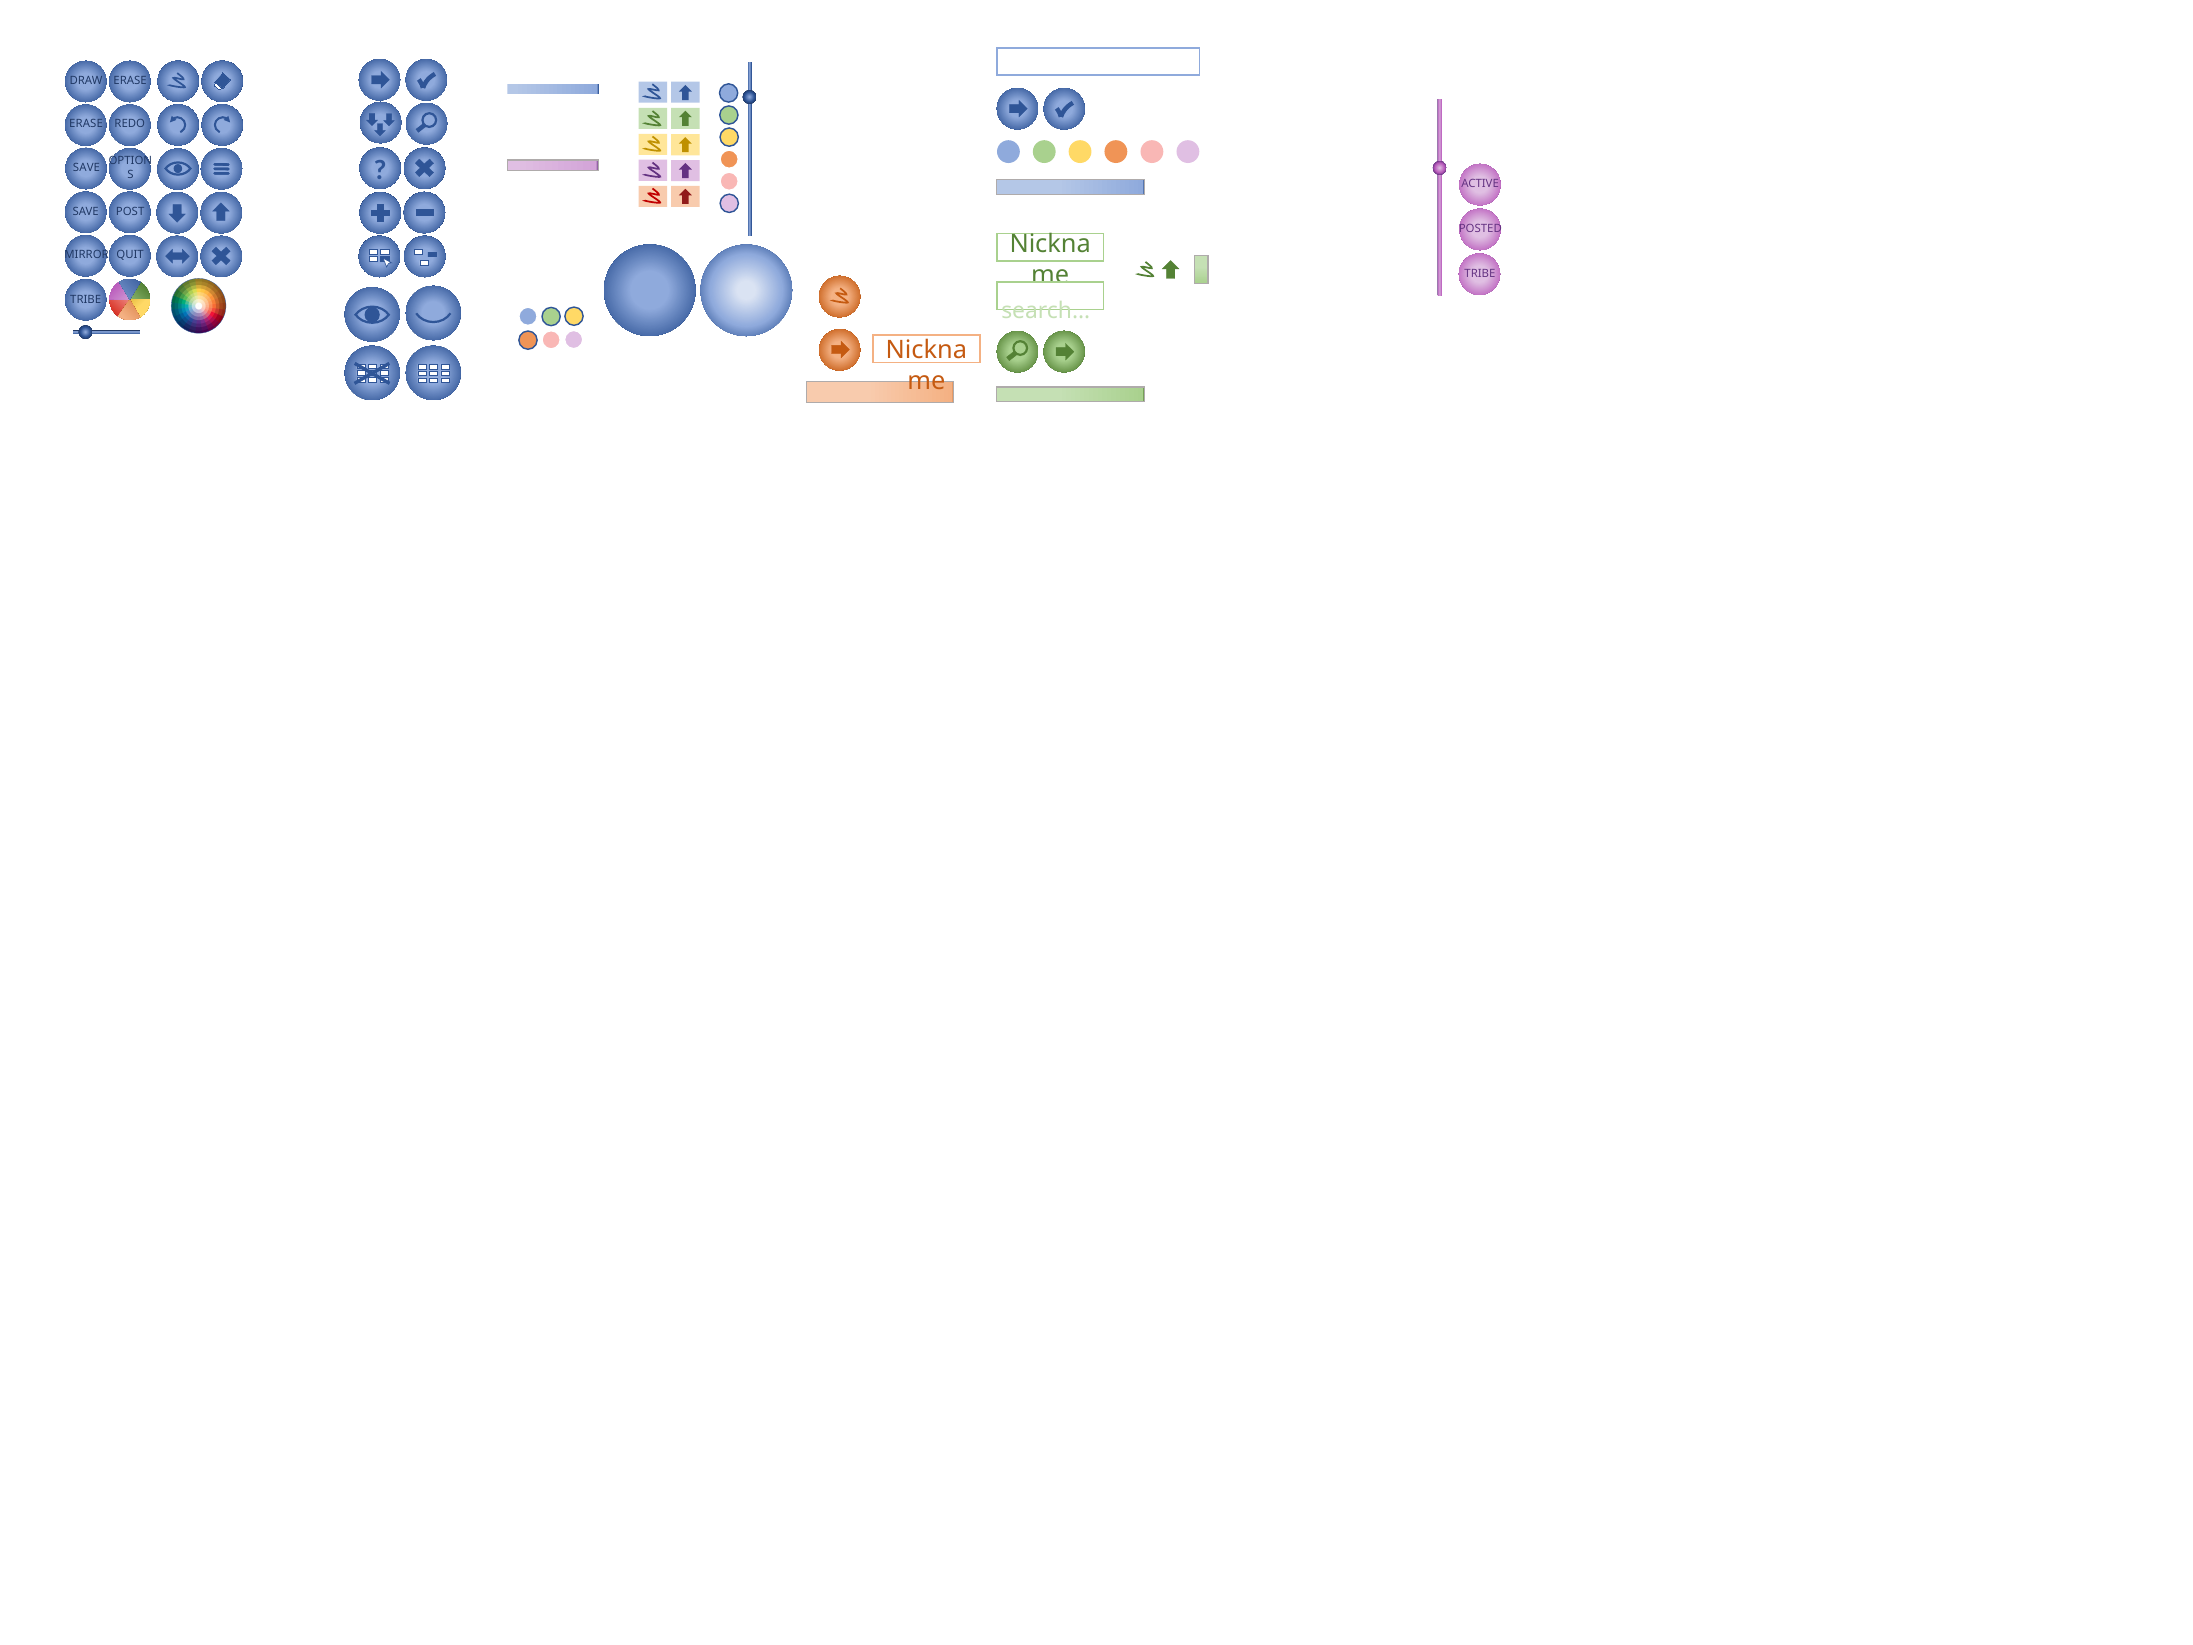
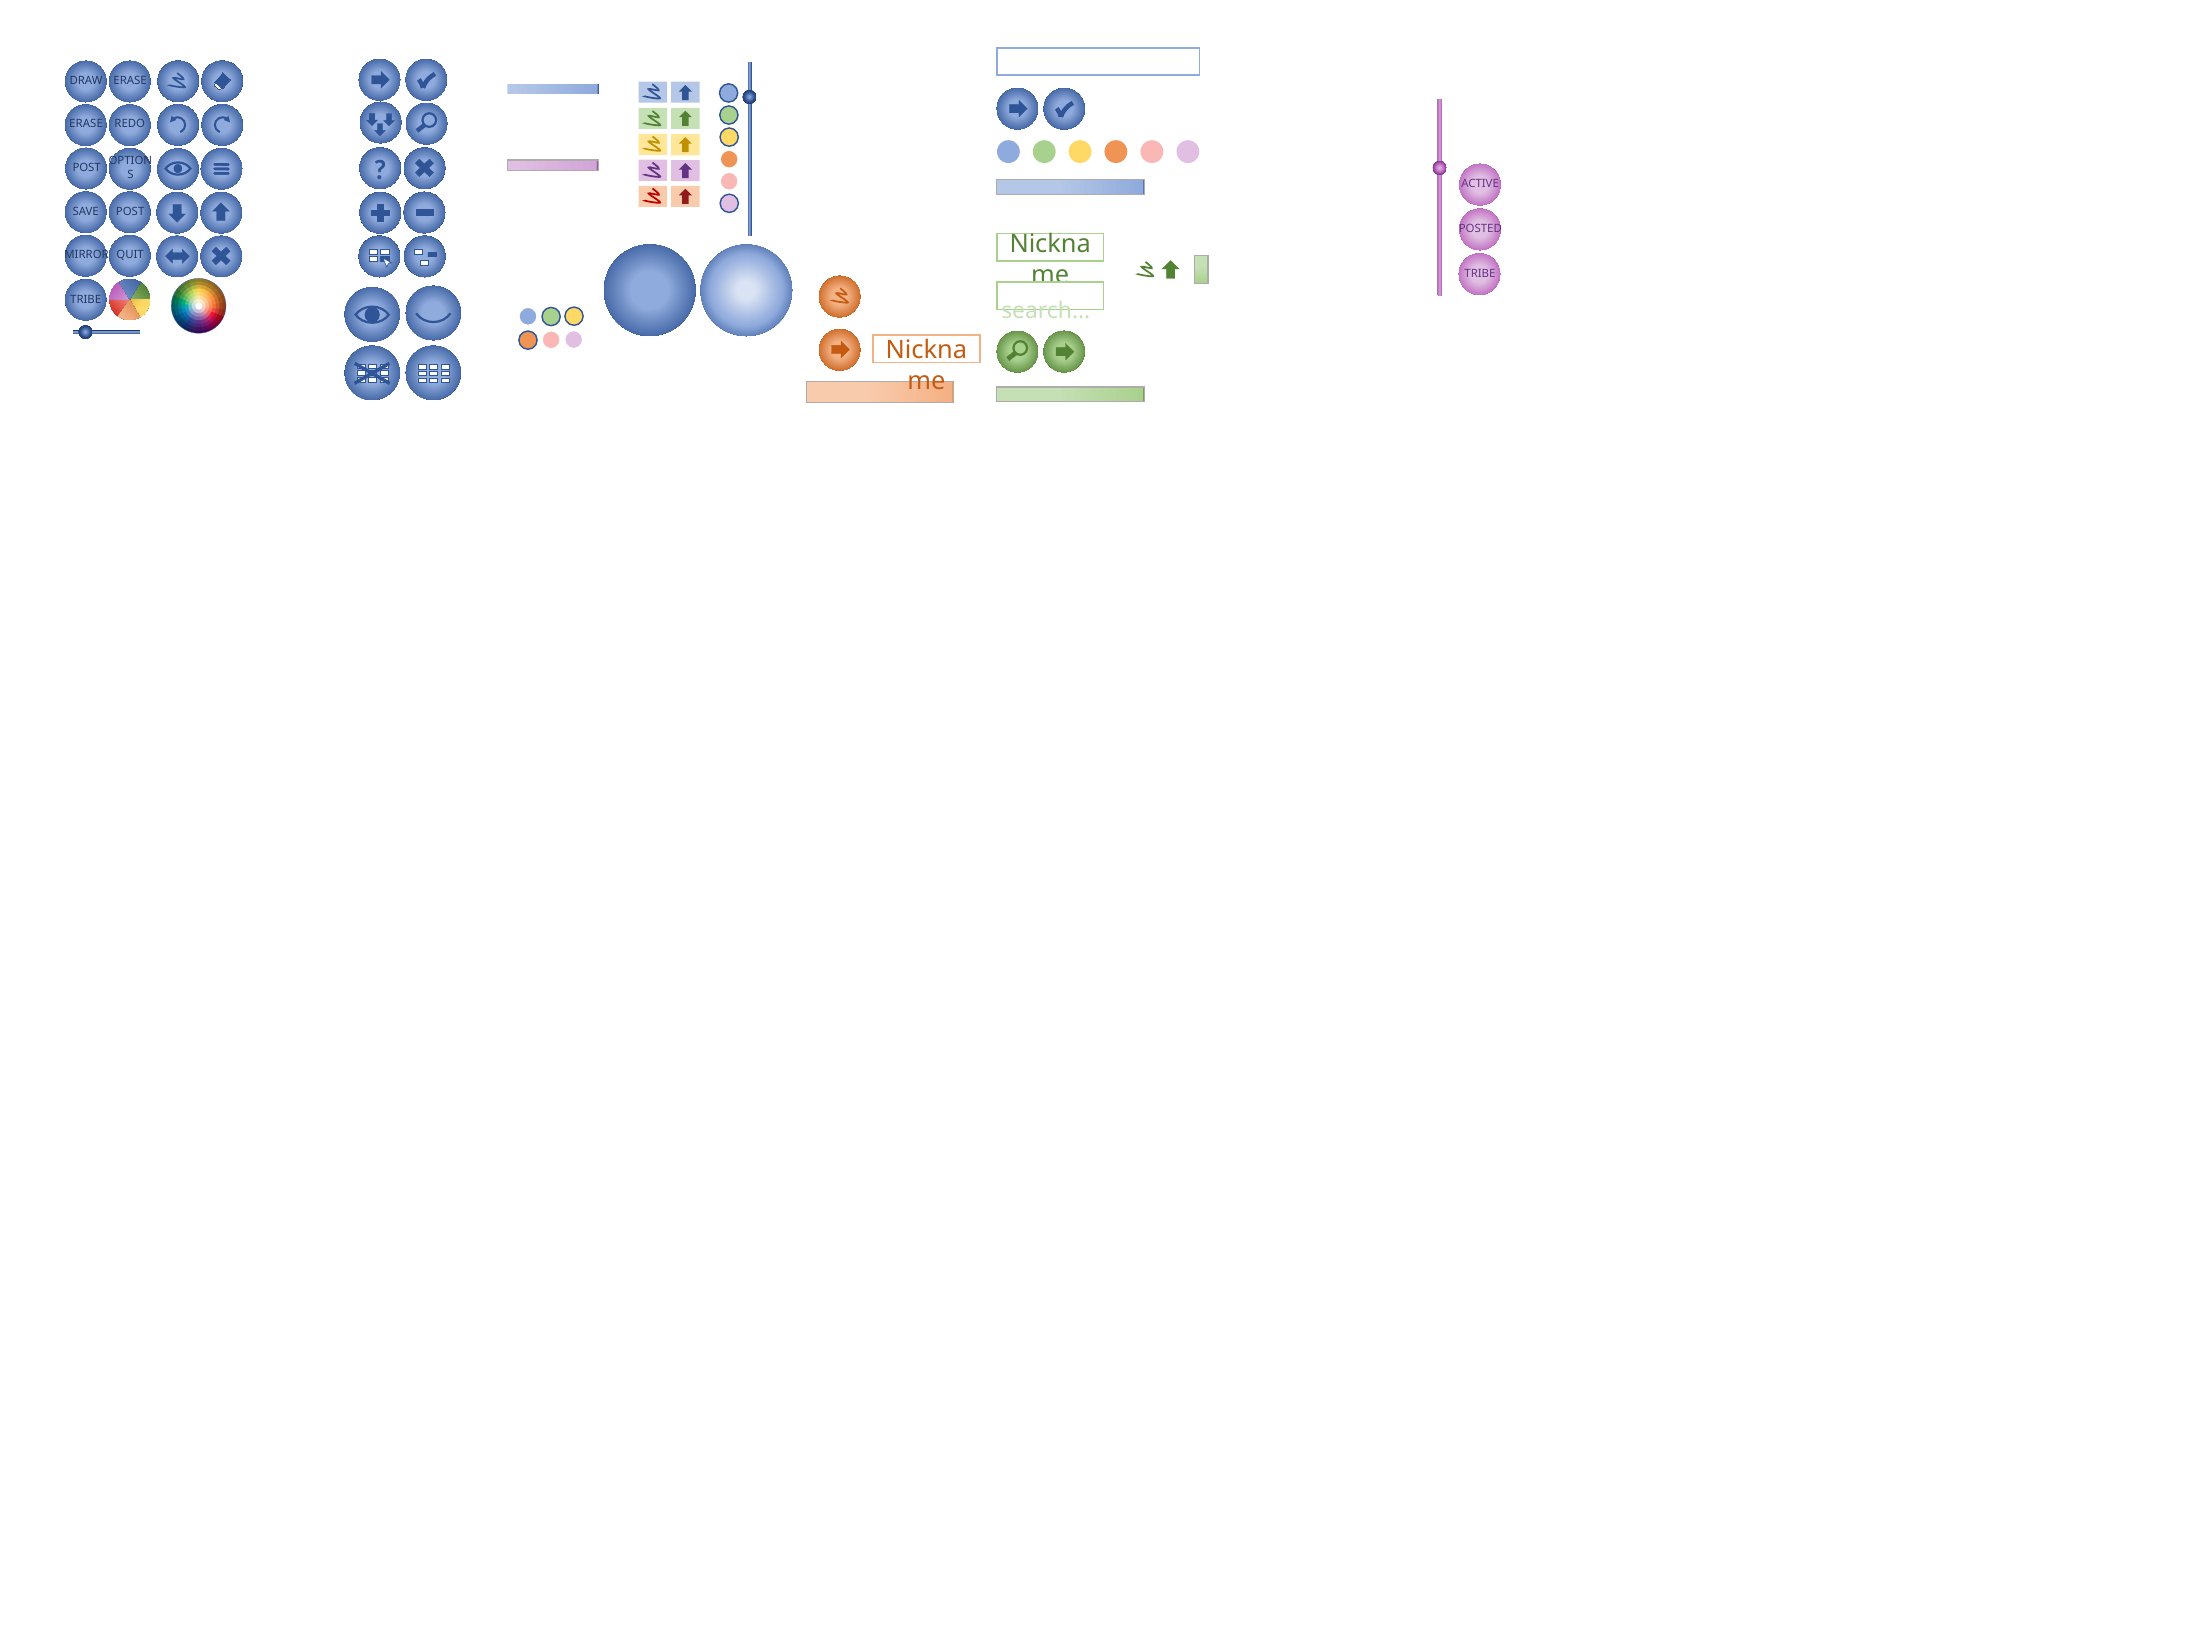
SAVE at (87, 168): SAVE -> POST
